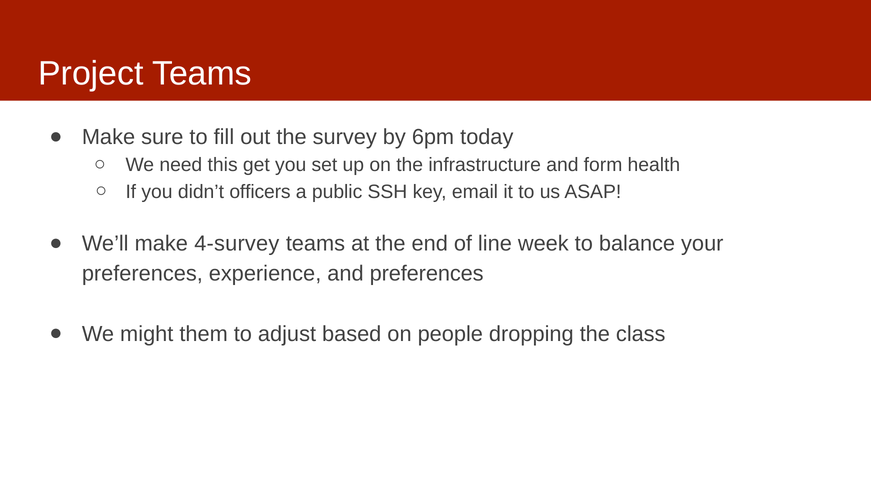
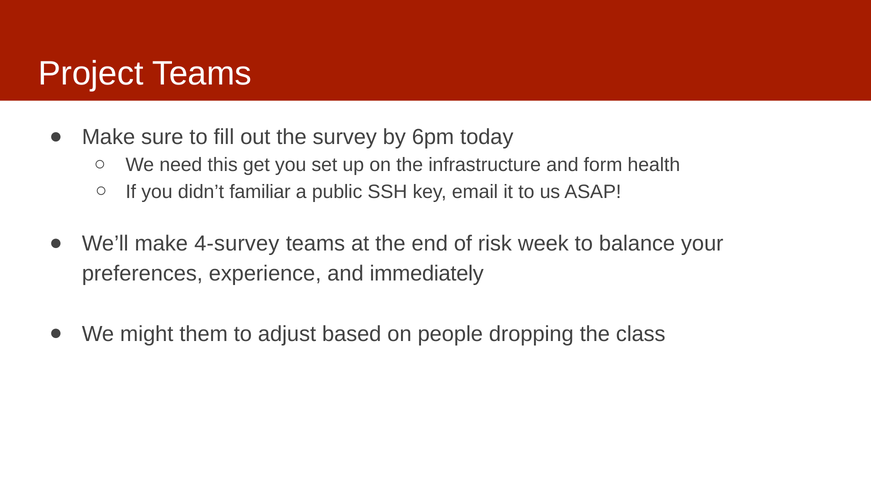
officers: officers -> familiar
line: line -> risk
and preferences: preferences -> immediately
